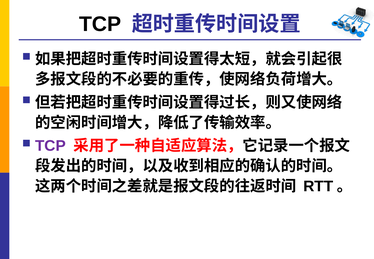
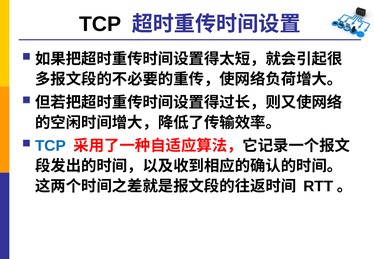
TCP at (50, 146) colour: purple -> blue
